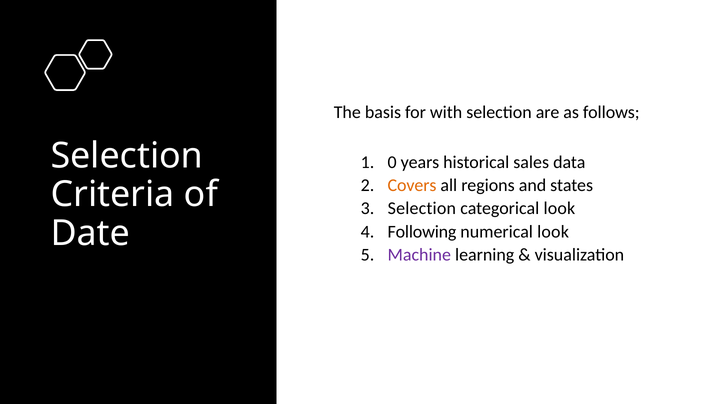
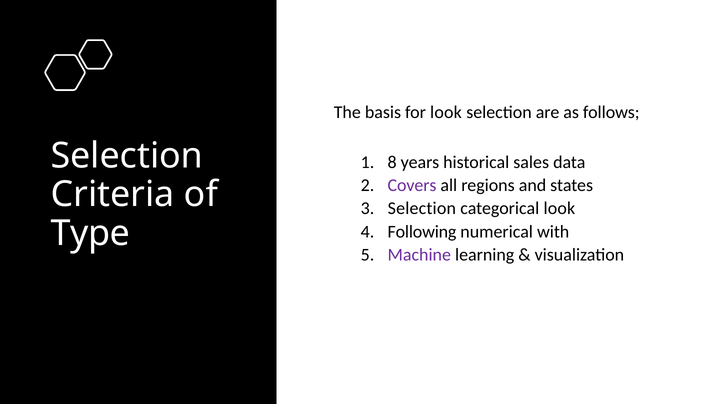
for with: with -> look
0: 0 -> 8
Covers colour: orange -> purple
Date: Date -> Type
numerical look: look -> with
